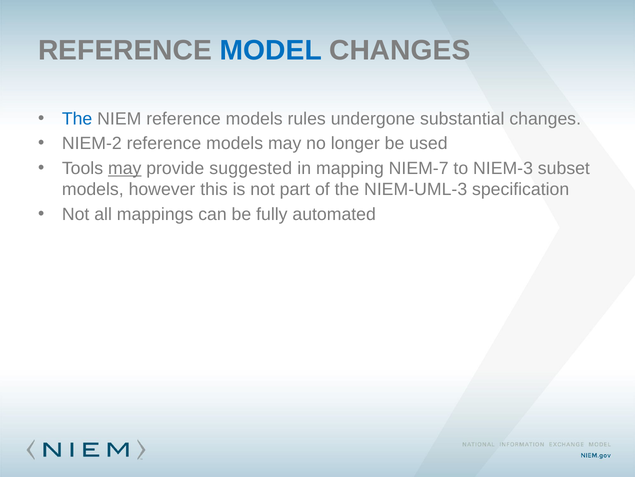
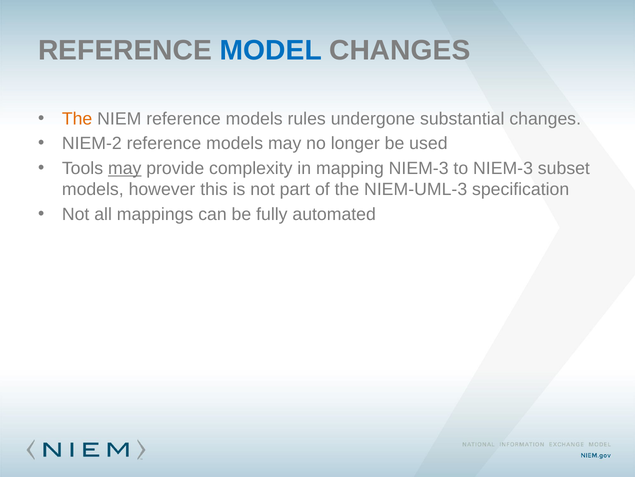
The at (77, 119) colour: blue -> orange
suggested: suggested -> complexity
mapping NIEM-7: NIEM-7 -> NIEM-3
